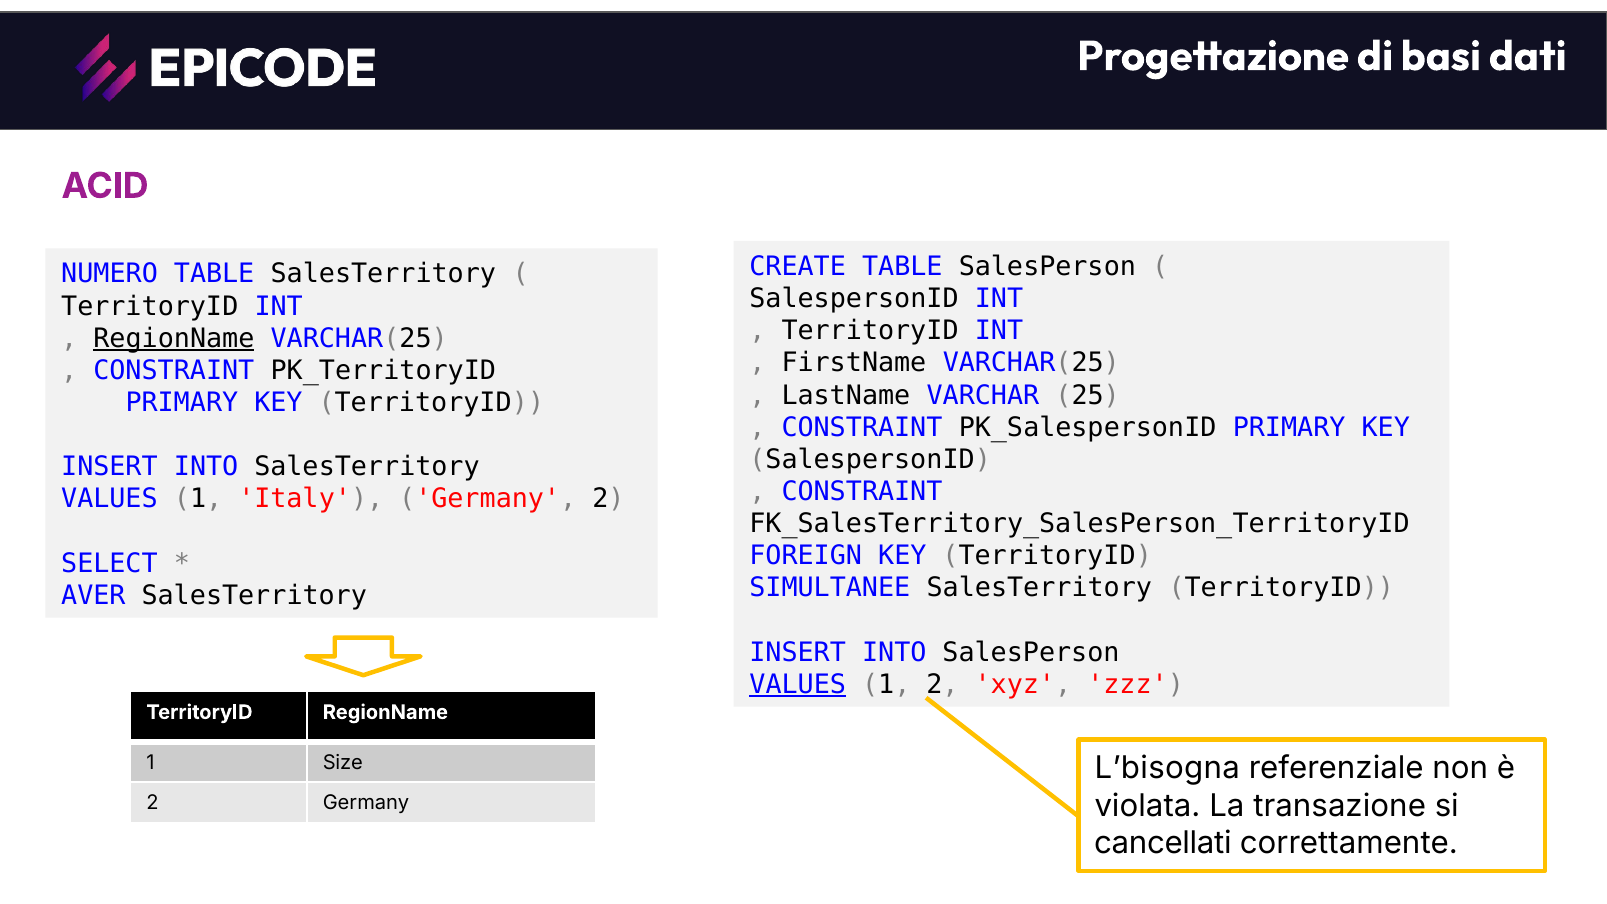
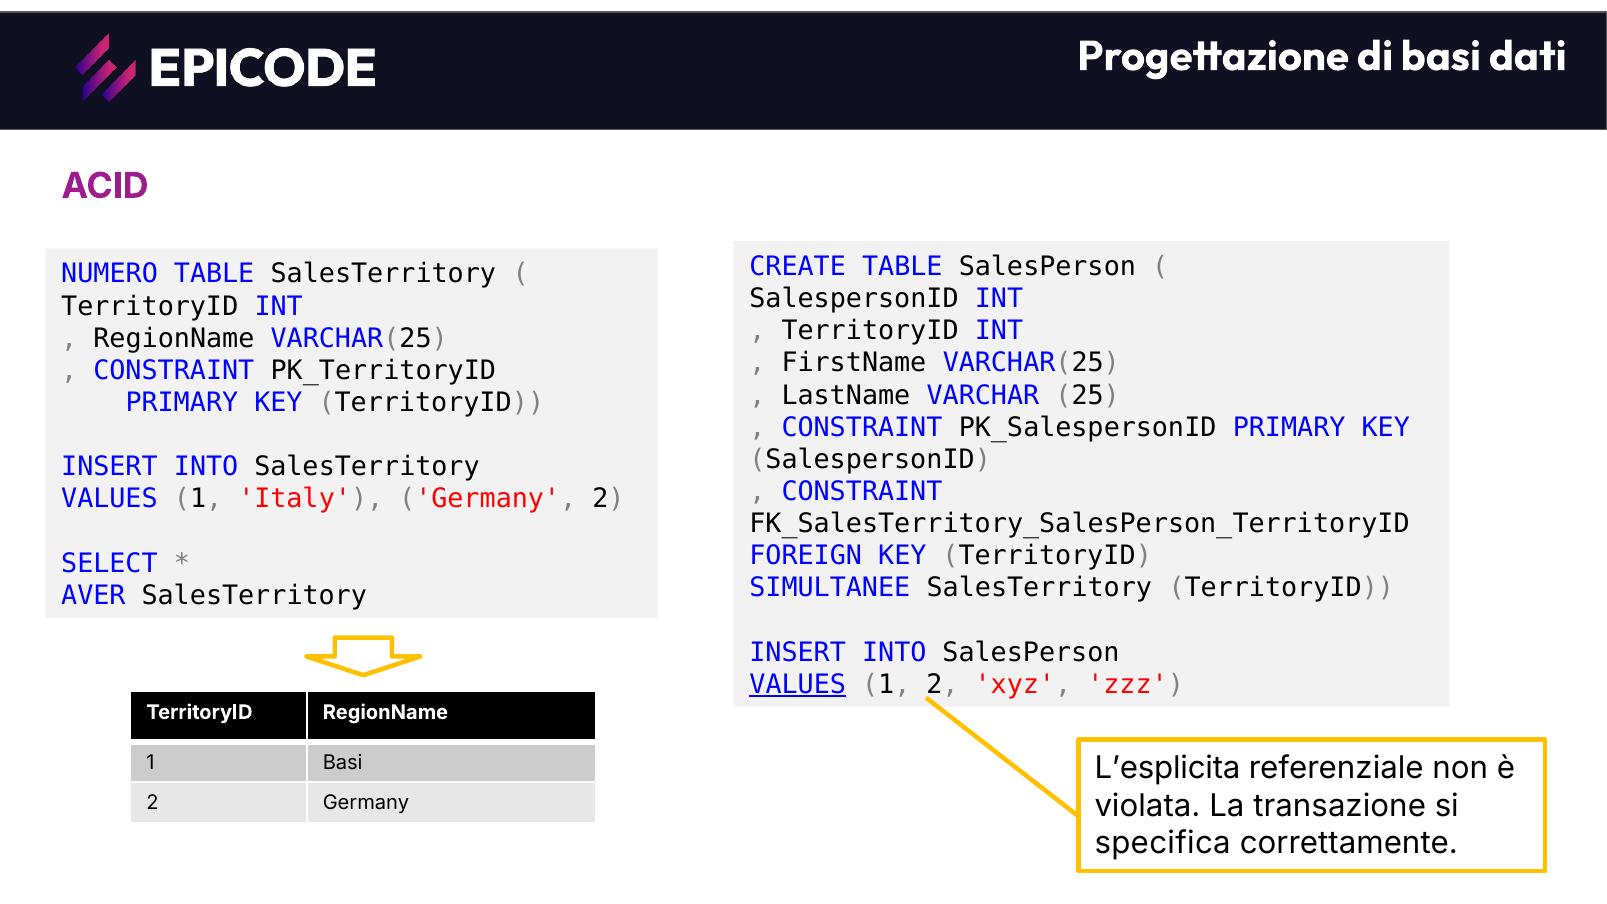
RegionName at (174, 338) underline: present -> none
1 Size: Size -> Basi
L’bisogna: L’bisogna -> L’esplicita
cancellati: cancellati -> specifica
